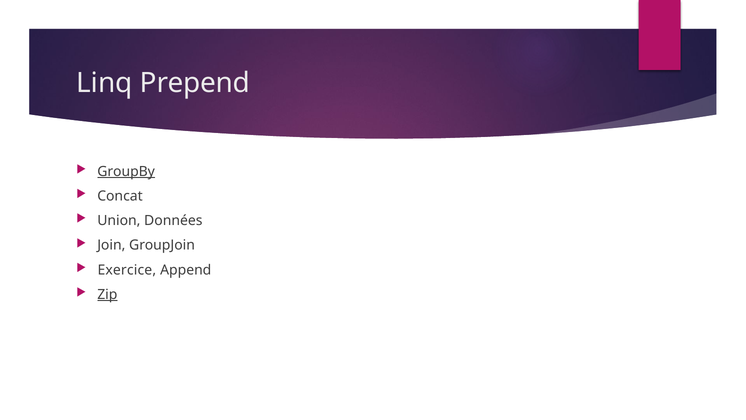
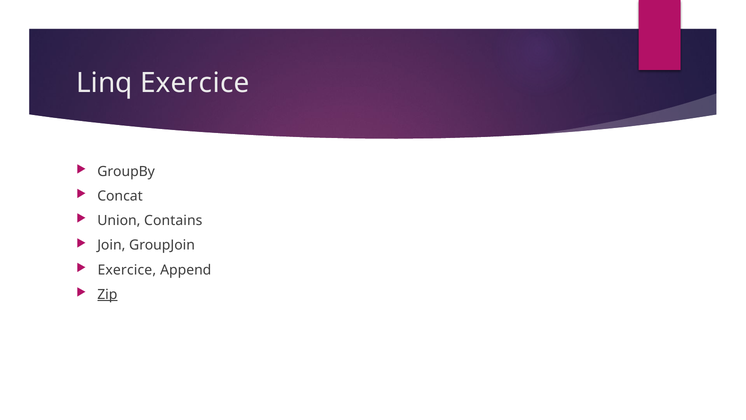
Linq Prepend: Prepend -> Exercice
GroupBy underline: present -> none
Données: Données -> Contains
